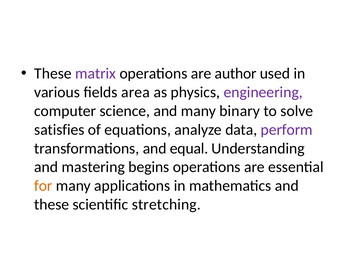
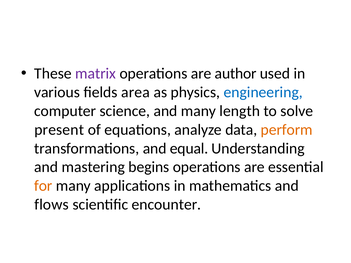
engineering colour: purple -> blue
binary: binary -> length
satisfies: satisfies -> present
perform colour: purple -> orange
these at (52, 205): these -> flows
stretching: stretching -> encounter
